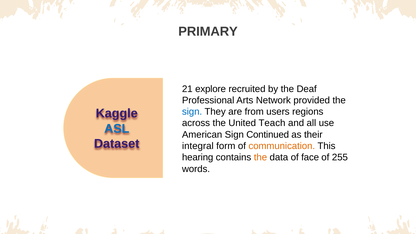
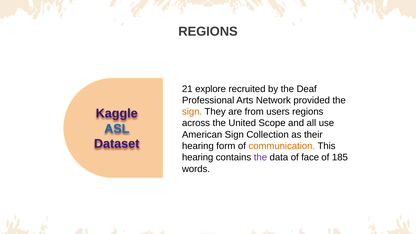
PRIMARY at (208, 32): PRIMARY -> REGIONS
sign at (192, 112) colour: blue -> orange
Teach: Teach -> Scope
Continued: Continued -> Collection
integral at (198, 146): integral -> hearing
the at (260, 157) colour: orange -> purple
255: 255 -> 185
